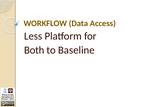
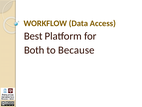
Less: Less -> Best
Baseline: Baseline -> Because
